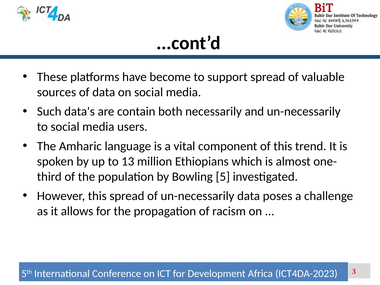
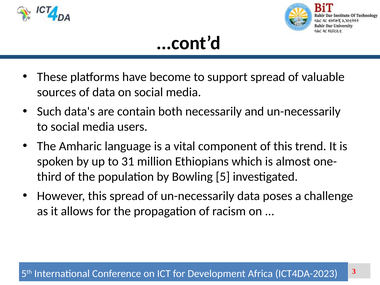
13: 13 -> 31
